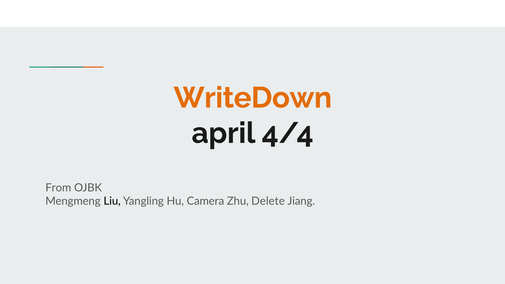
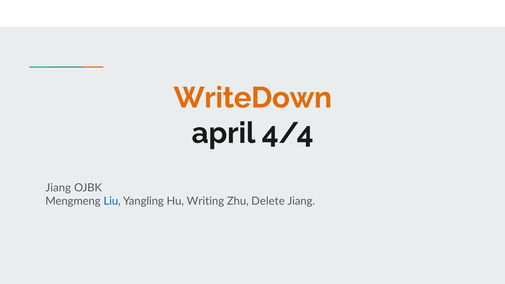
From at (58, 188): From -> Jiang
Liu colour: black -> blue
Camera: Camera -> Writing
